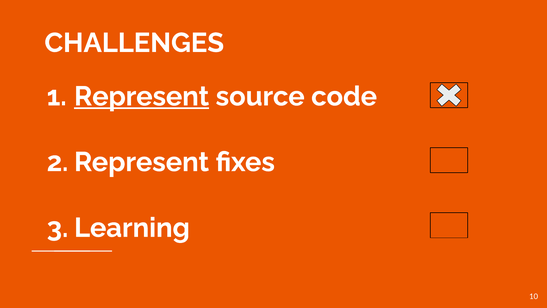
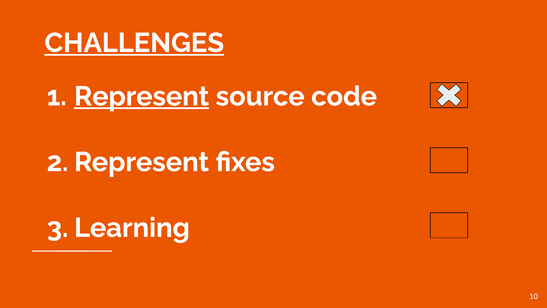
CHALLENGES underline: none -> present
